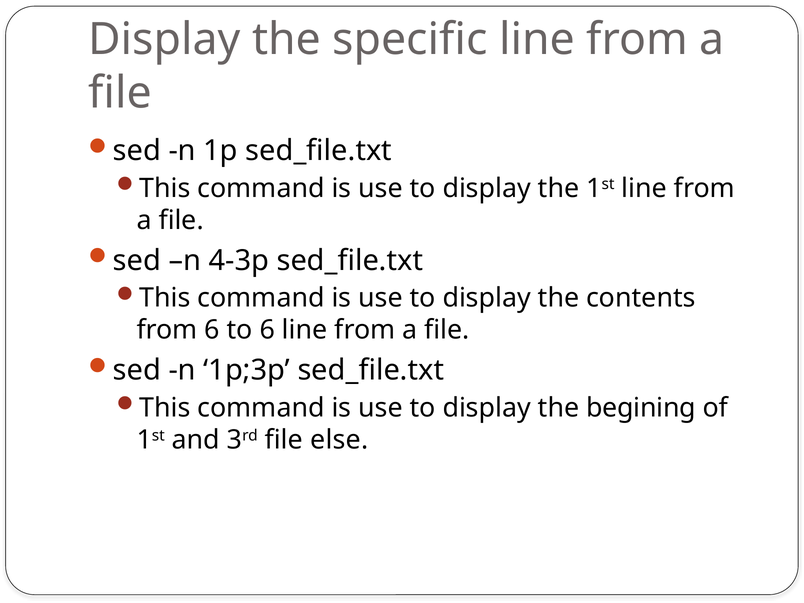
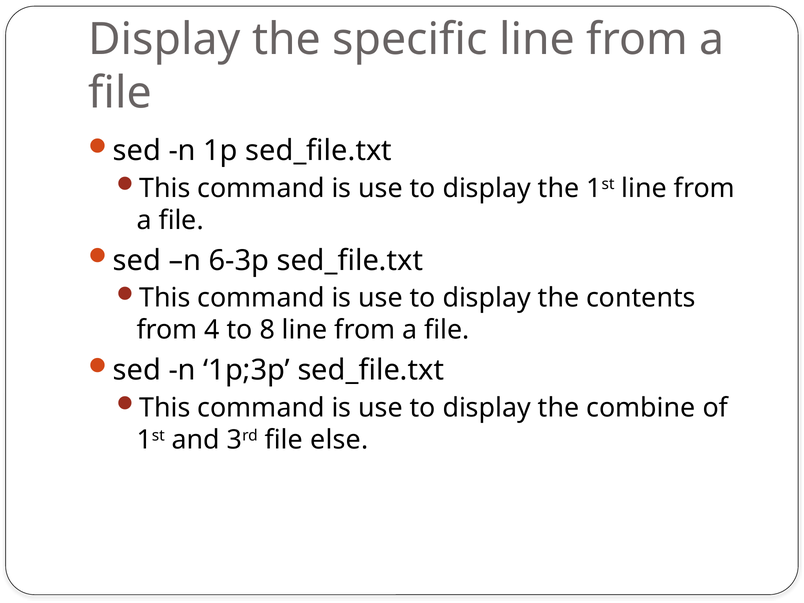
4-3p: 4-3p -> 6-3p
from 6: 6 -> 4
to 6: 6 -> 8
begining: begining -> combine
